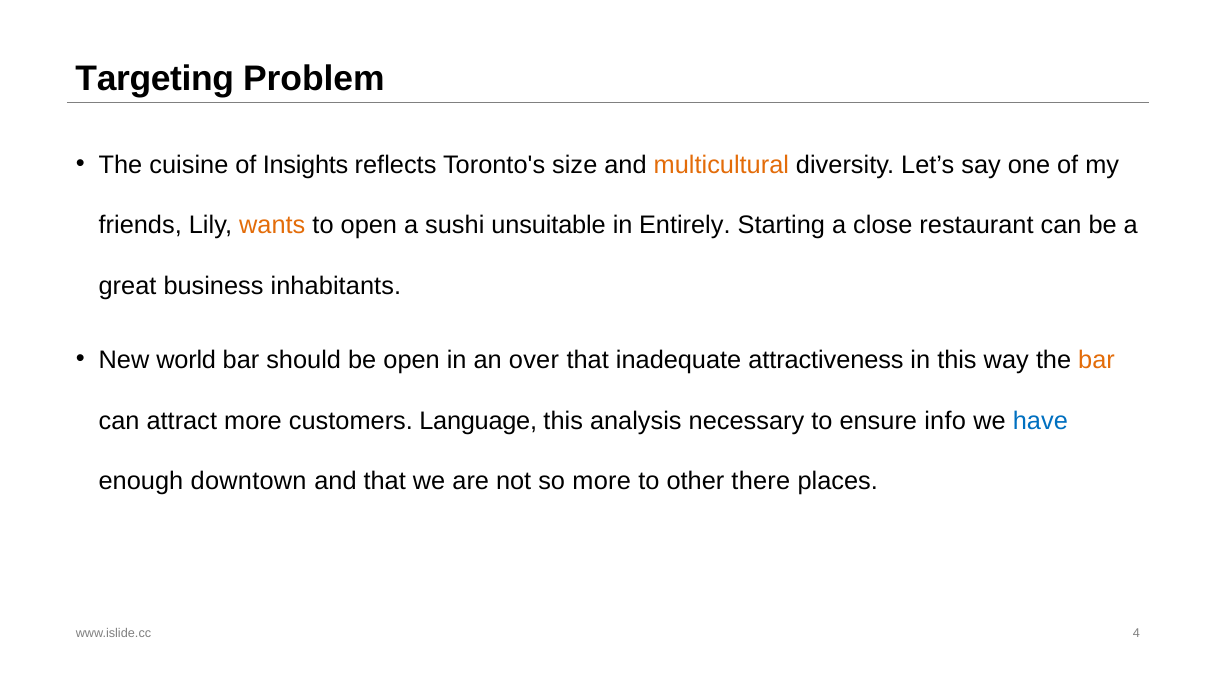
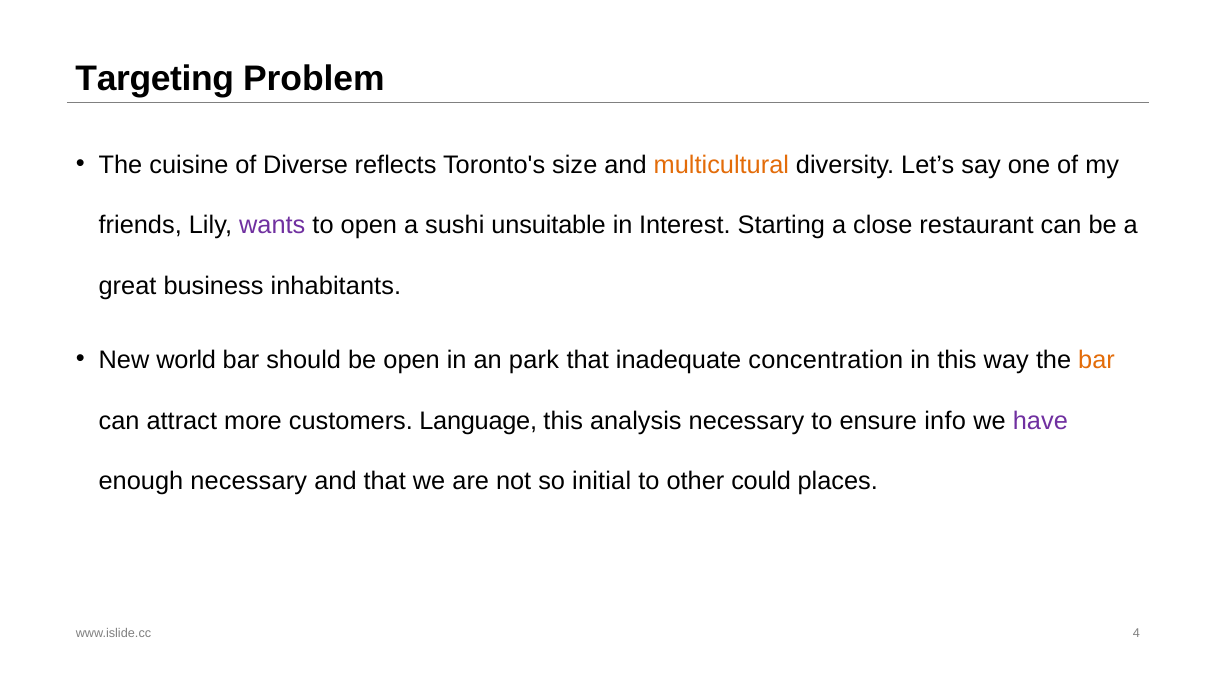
Insights: Insights -> Diverse
wants colour: orange -> purple
Entirely: Entirely -> Interest
over: over -> park
attractiveness: attractiveness -> concentration
have colour: blue -> purple
enough downtown: downtown -> necessary
so more: more -> initial
there: there -> could
